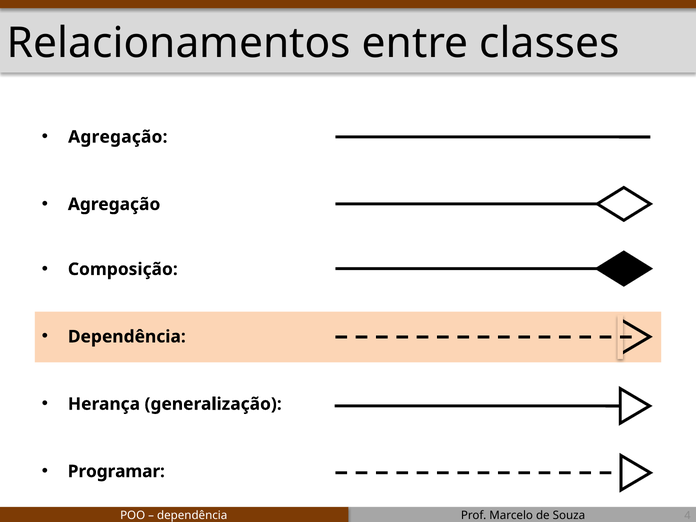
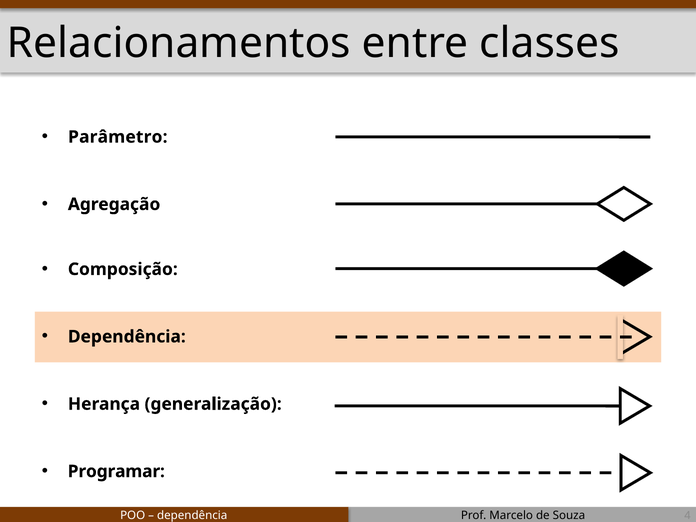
Agregação at (118, 137): Agregação -> Parâmetro
